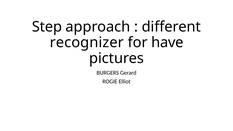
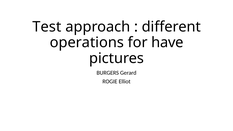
Step: Step -> Test
recognizer: recognizer -> operations
